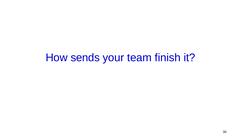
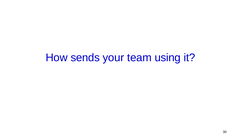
finish: finish -> using
